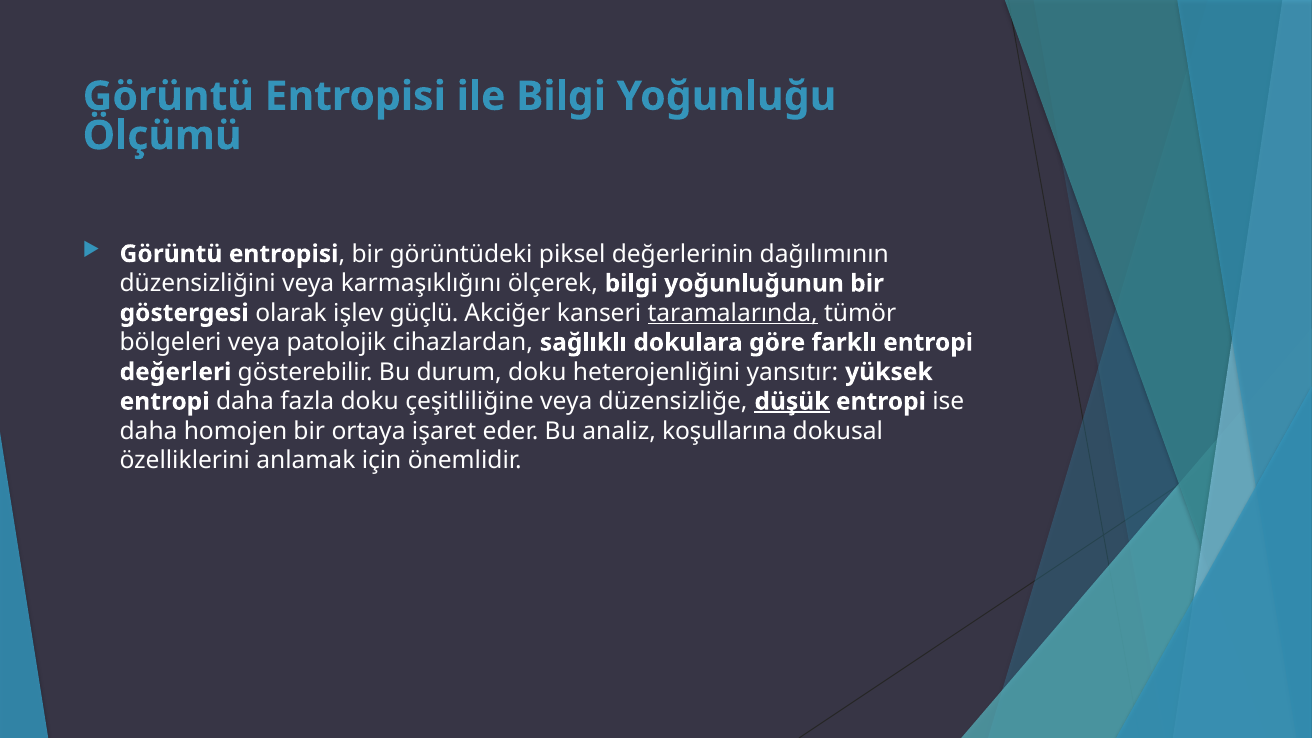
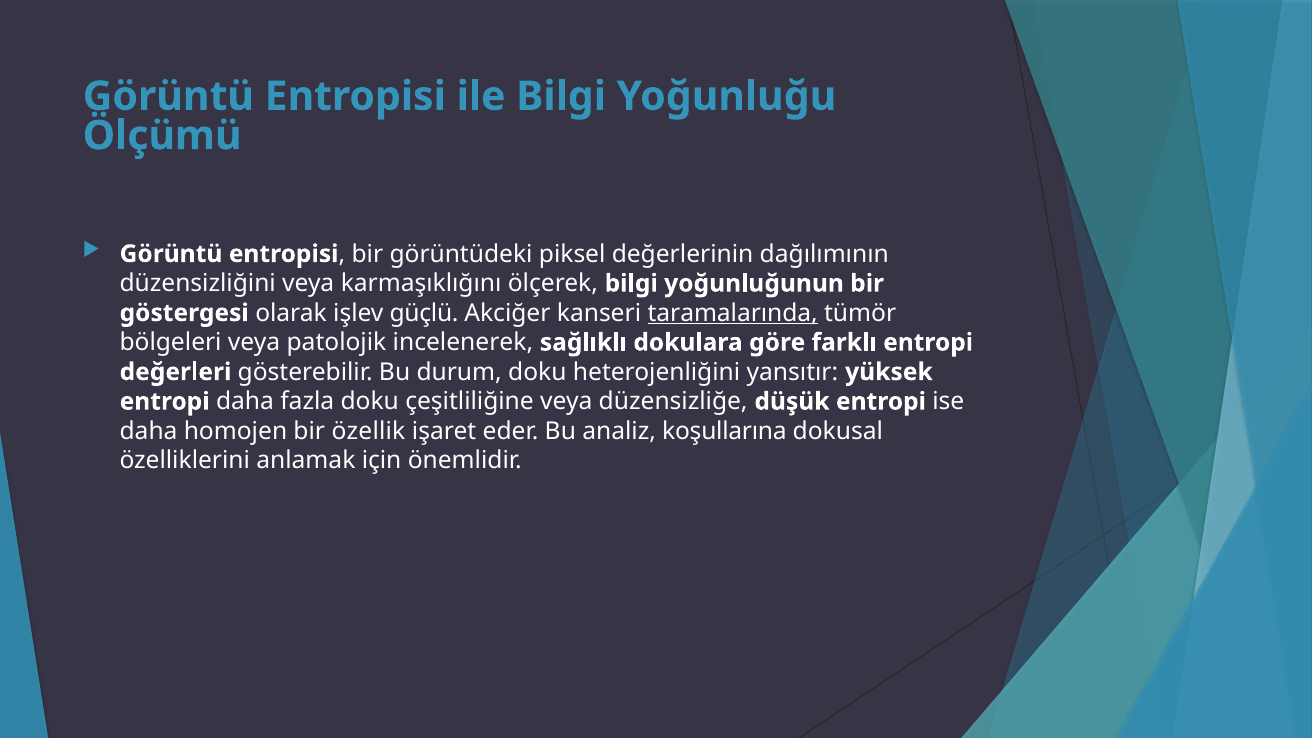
cihazlardan: cihazlardan -> incelenerek
düşük underline: present -> none
ortaya: ortaya -> özellik
